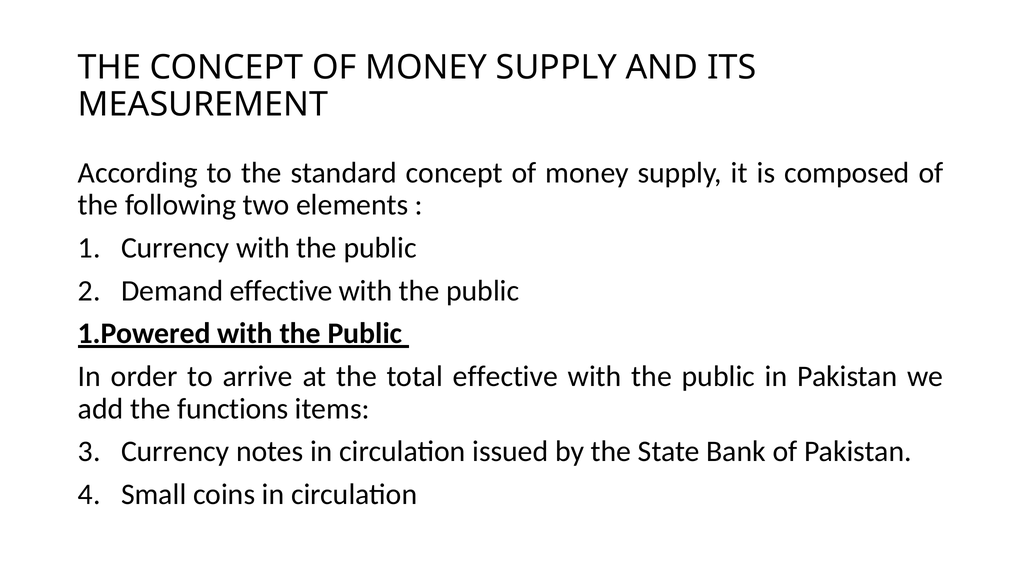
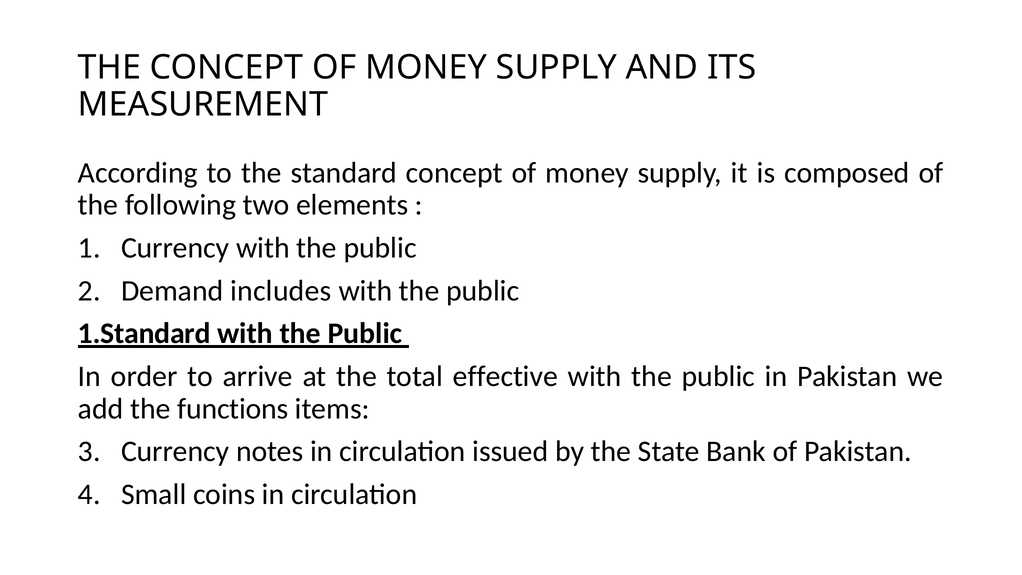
Demand effective: effective -> includes
1.Powered: 1.Powered -> 1.Standard
